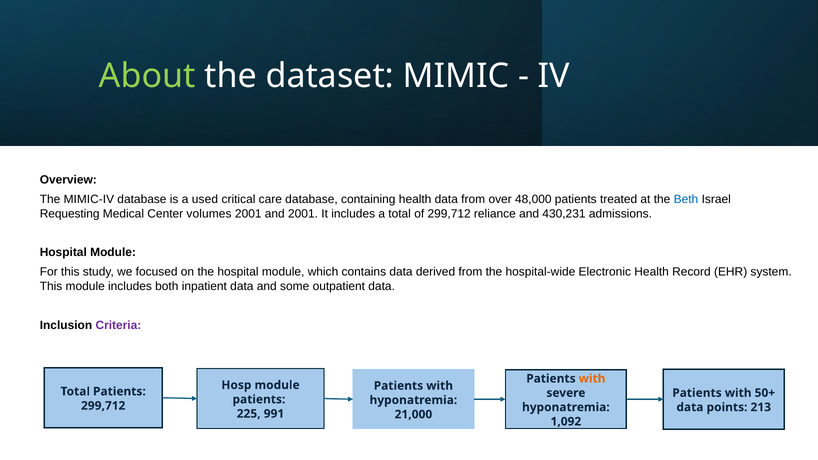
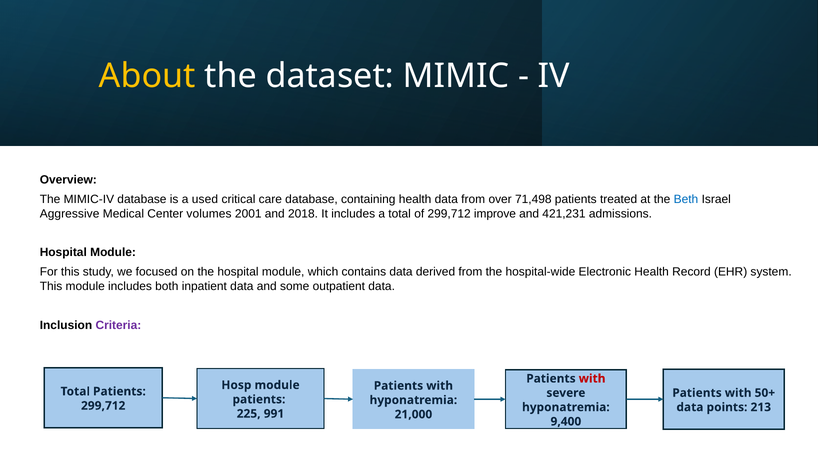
About colour: light green -> yellow
48,000: 48,000 -> 71,498
Requesting: Requesting -> Aggressive
and 2001: 2001 -> 2018
reliance: reliance -> improve
430,231: 430,231 -> 421,231
with at (592, 379) colour: orange -> red
1,092: 1,092 -> 9,400
